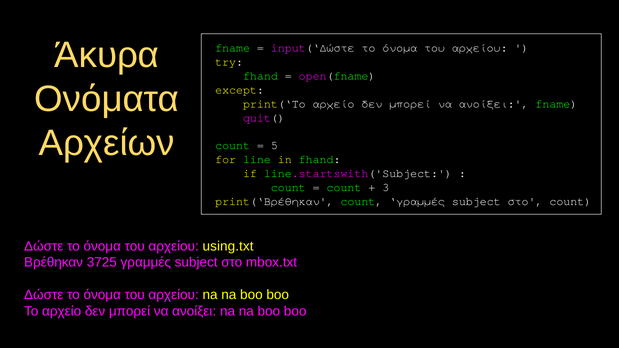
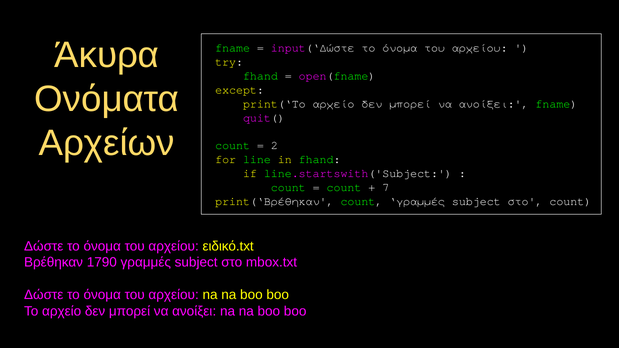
5: 5 -> 2
3: 3 -> 7
using.txt: using.txt -> ειδικό.txt
3725: 3725 -> 1790
